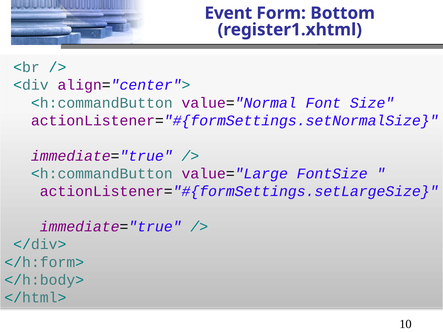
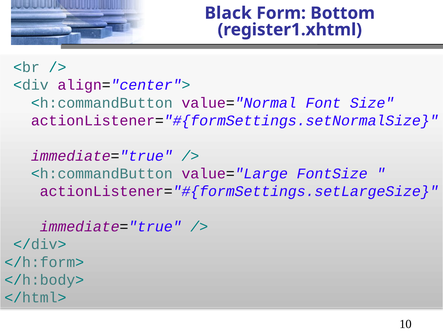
Event: Event -> Black
